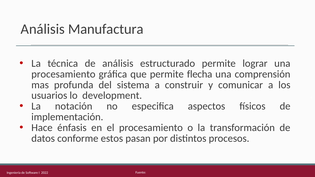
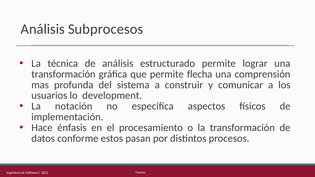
Manufactura: Manufactura -> Subprocesos
procesamiento at (63, 74): procesamiento -> transformación
